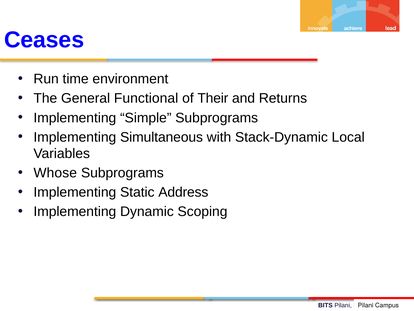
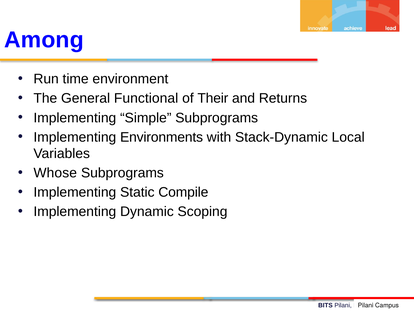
Ceases: Ceases -> Among
Simultaneous: Simultaneous -> Environments
Address: Address -> Compile
